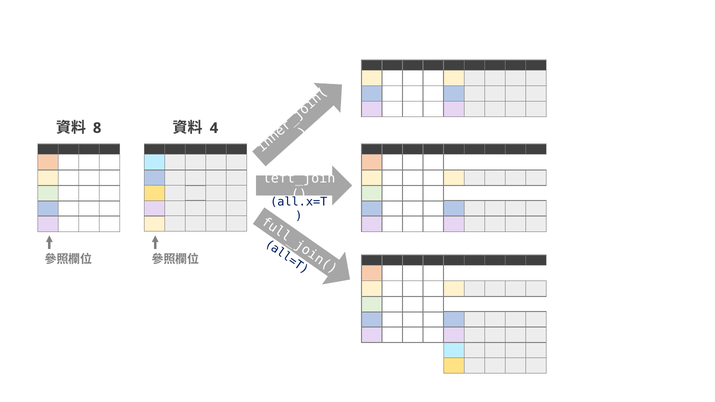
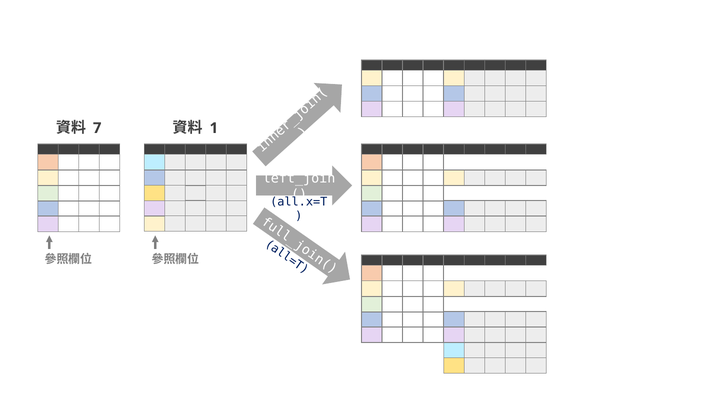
8: 8 -> 7
4: 4 -> 1
